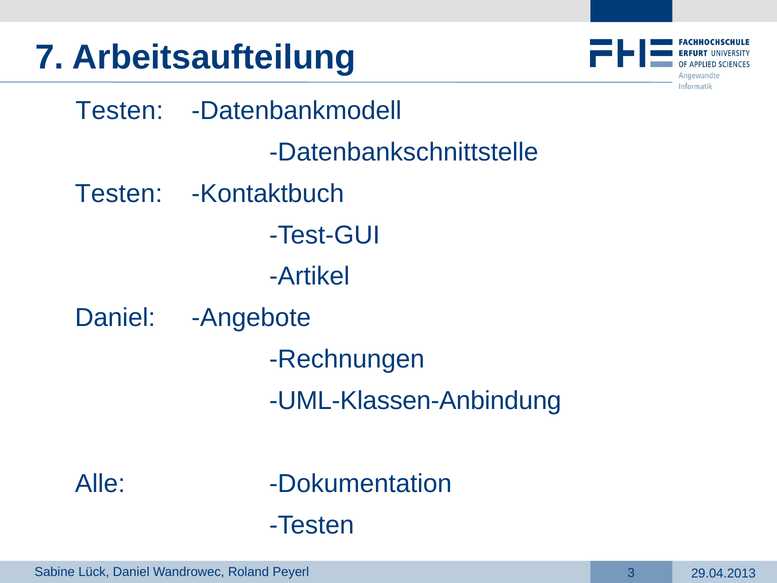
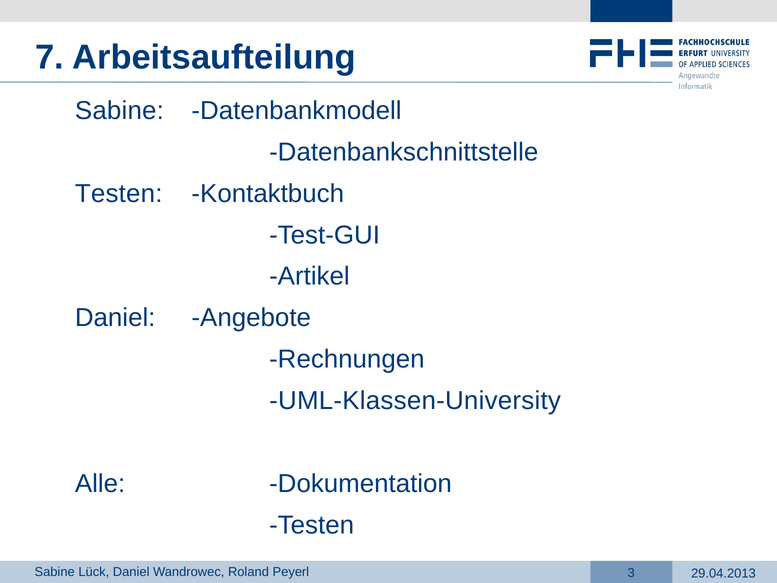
Testen at (119, 111): Testen -> Sabine
UML-Klassen-Anbindung: UML-Klassen-Anbindung -> UML-Klassen-University
